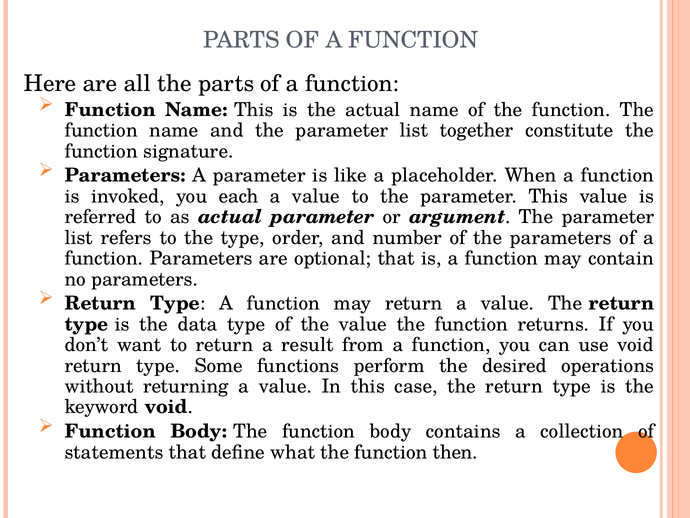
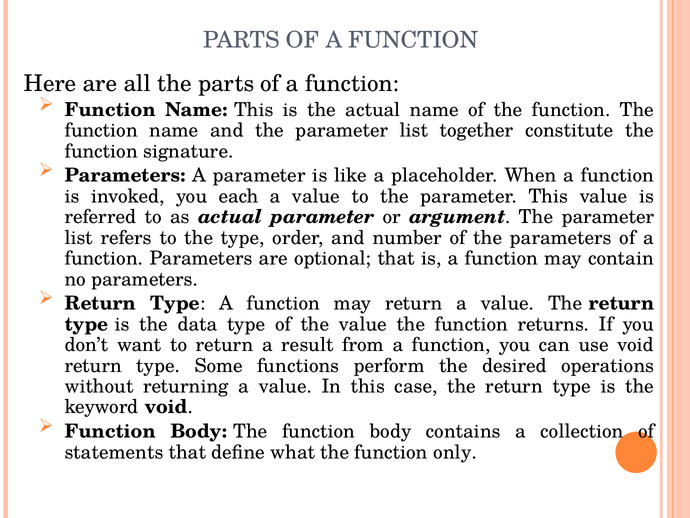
then: then -> only
